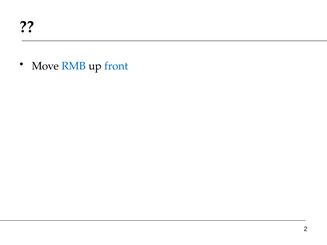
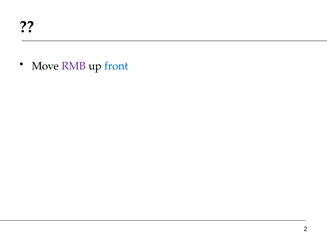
RMB colour: blue -> purple
